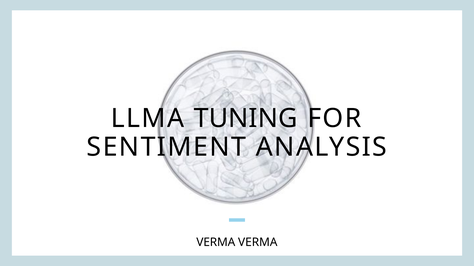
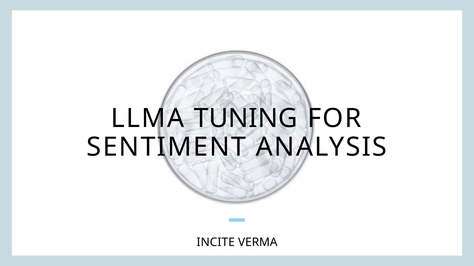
VERMA at (216, 243): VERMA -> INCITE
